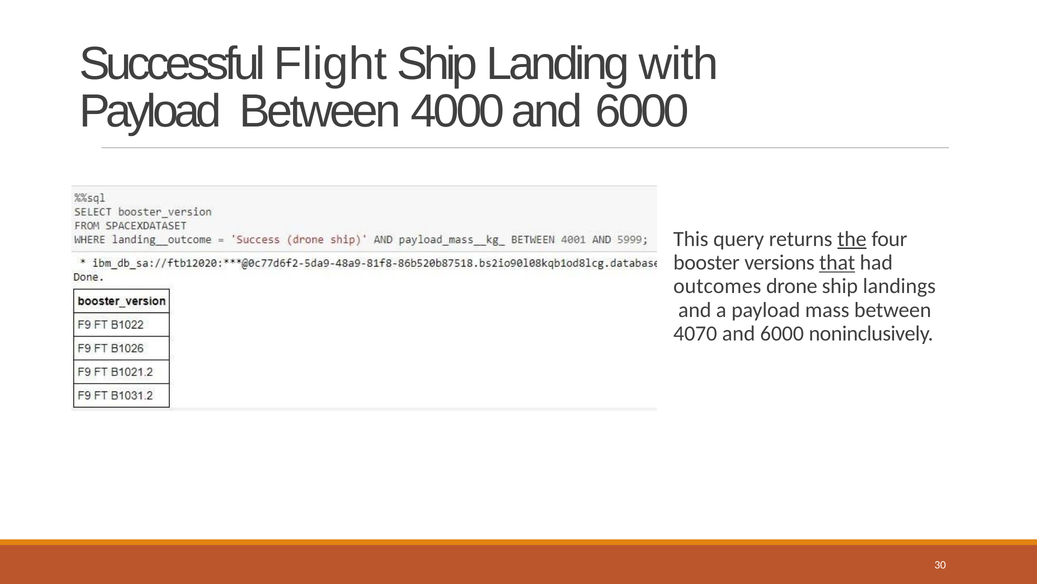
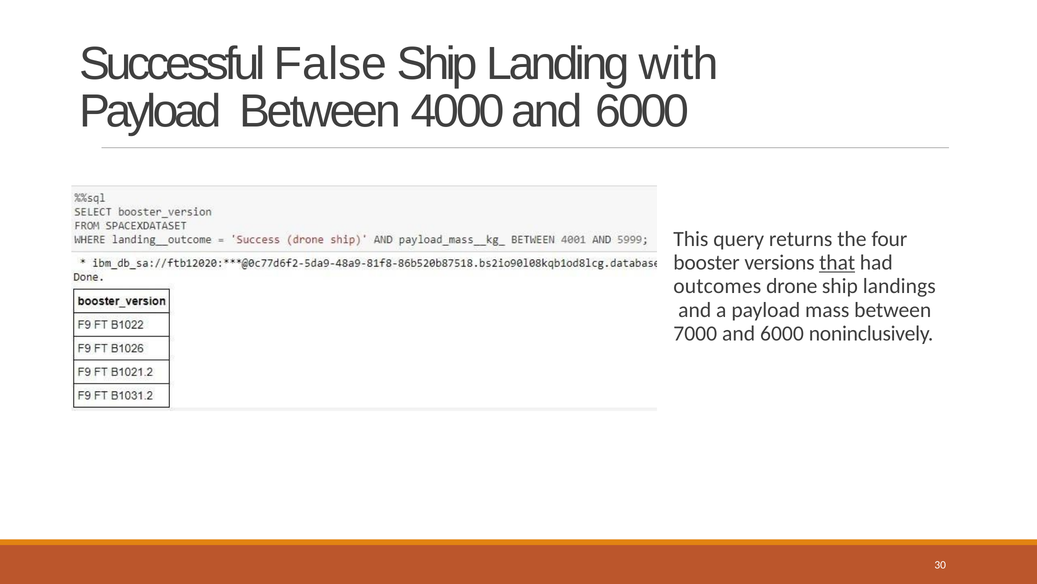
Flight: Flight -> False
the underline: present -> none
4070: 4070 -> 7000
